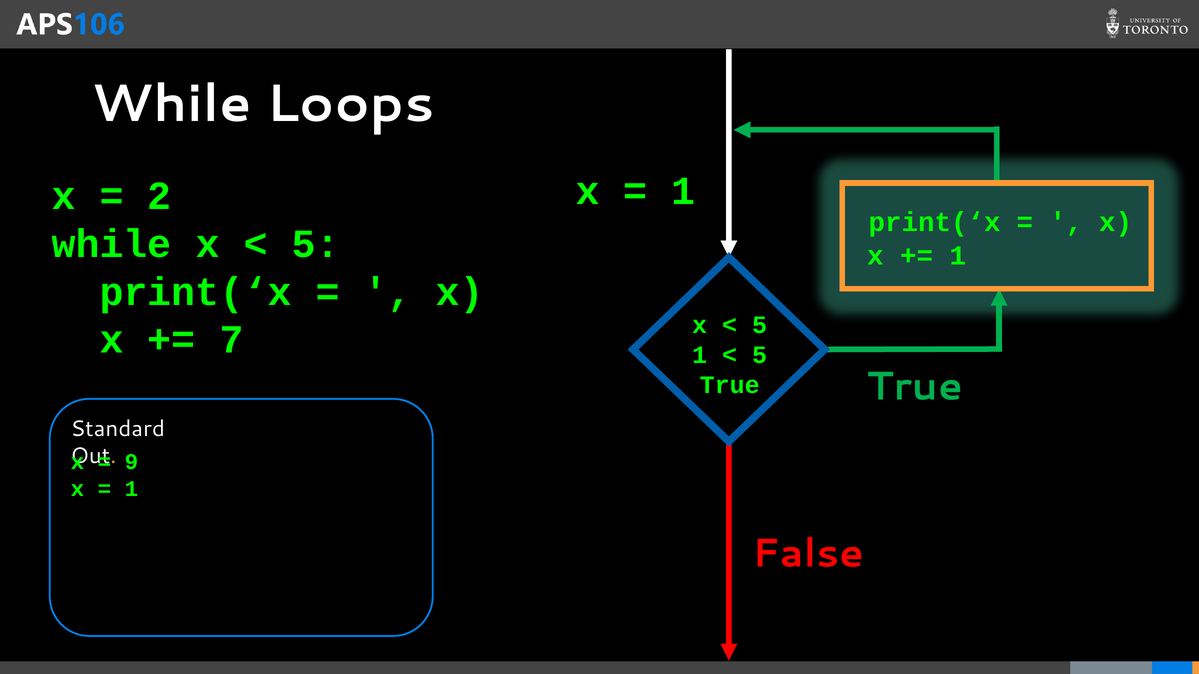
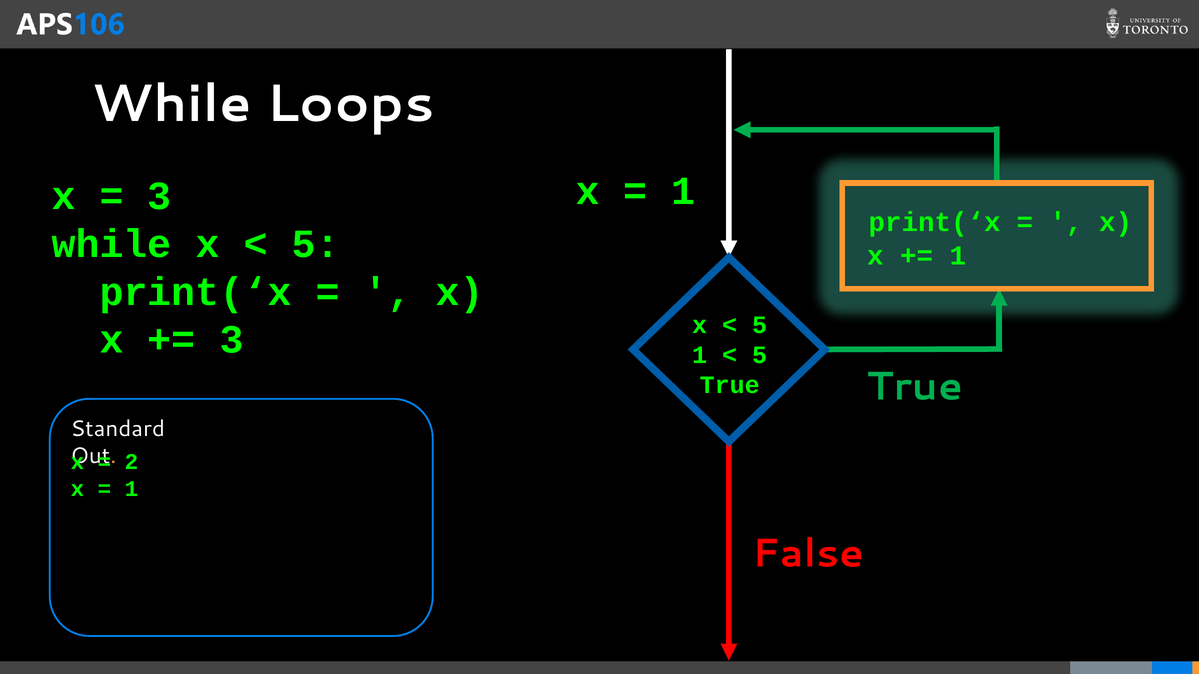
2 at (159, 196): 2 -> 3
7 at (232, 340): 7 -> 3
9: 9 -> 2
